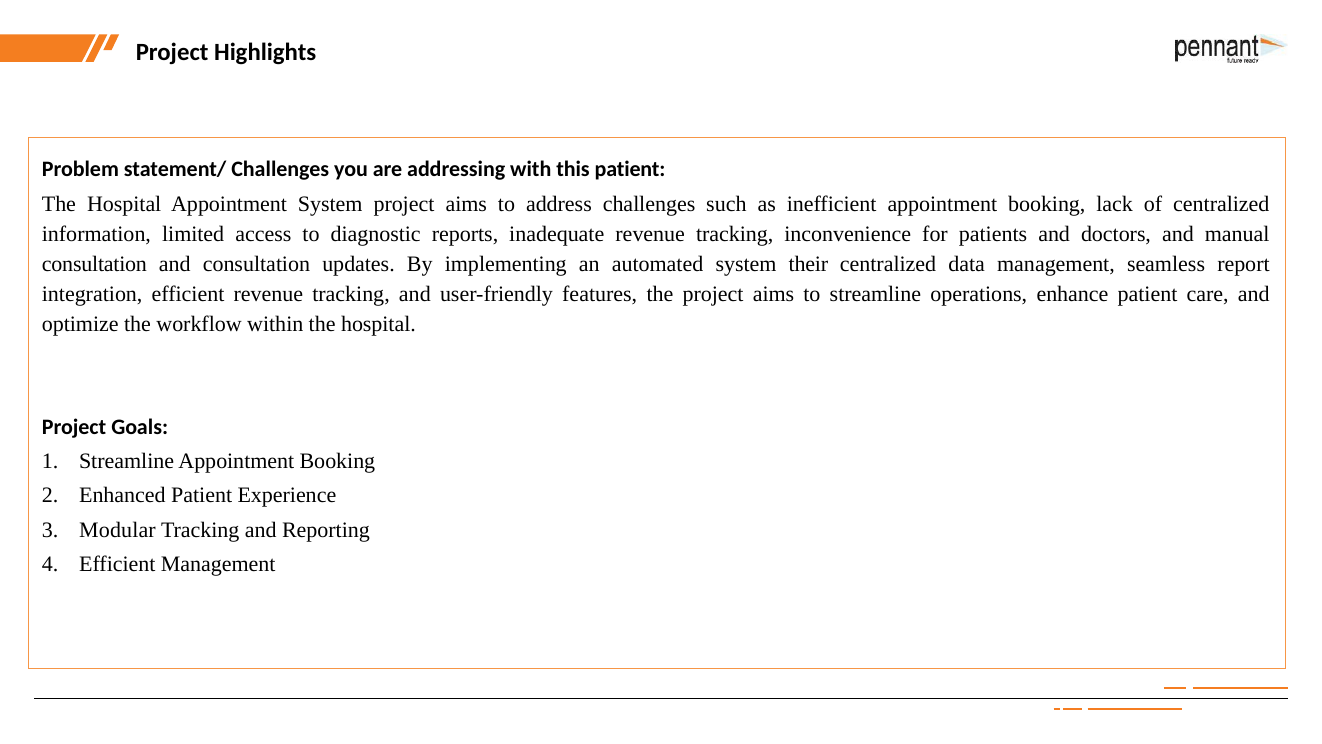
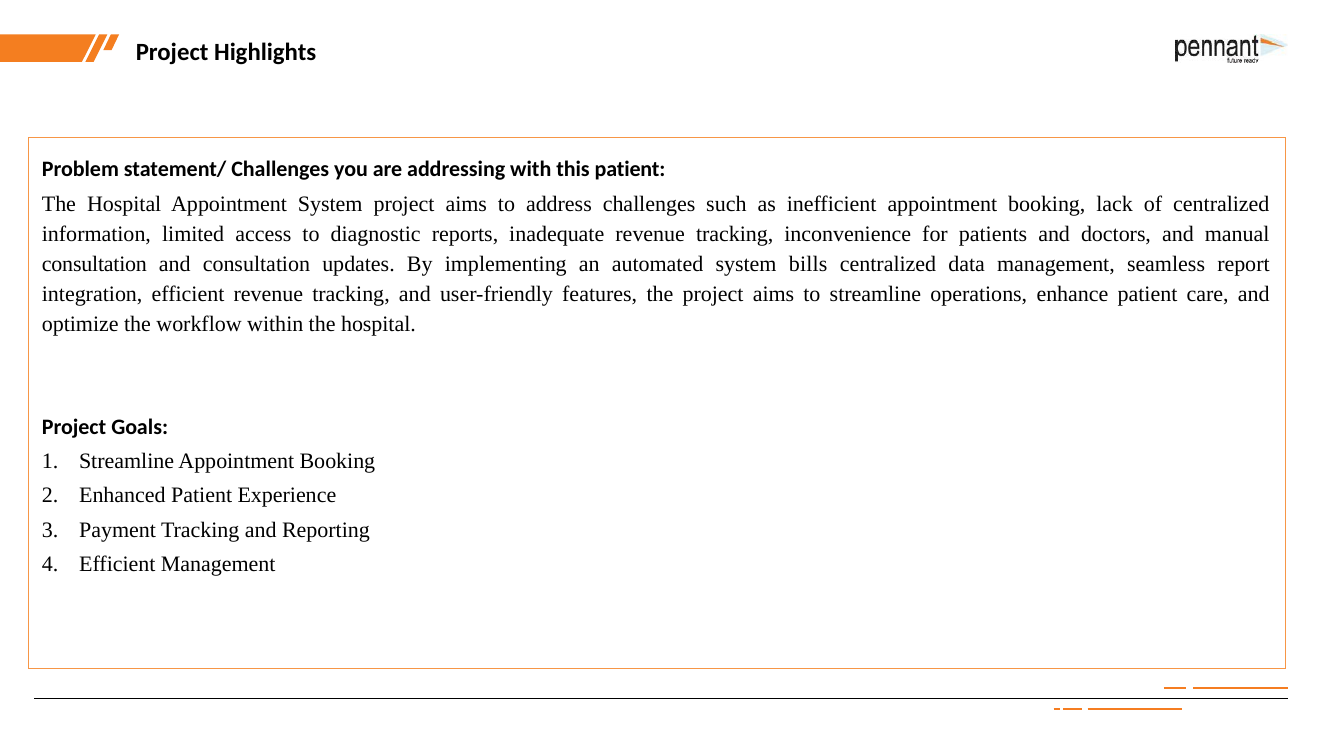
their: their -> bills
Modular: Modular -> Payment
